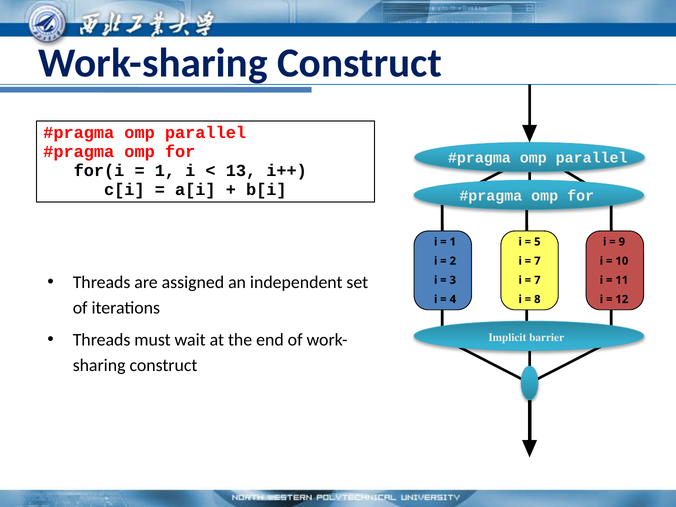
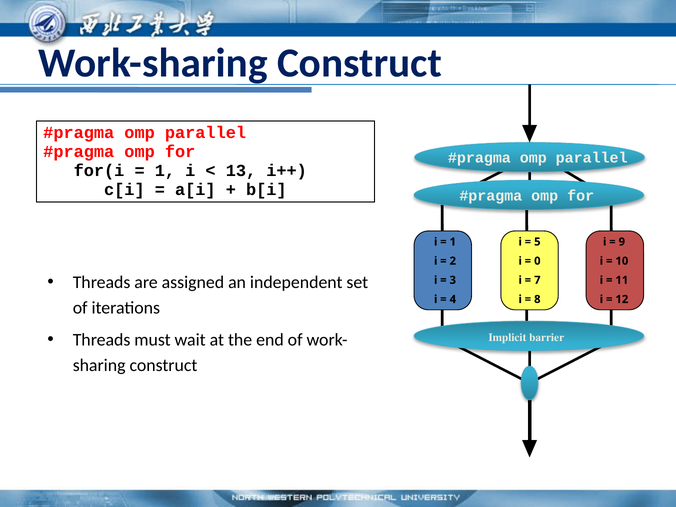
7 at (537, 261): 7 -> 0
